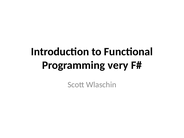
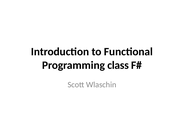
very: very -> class
